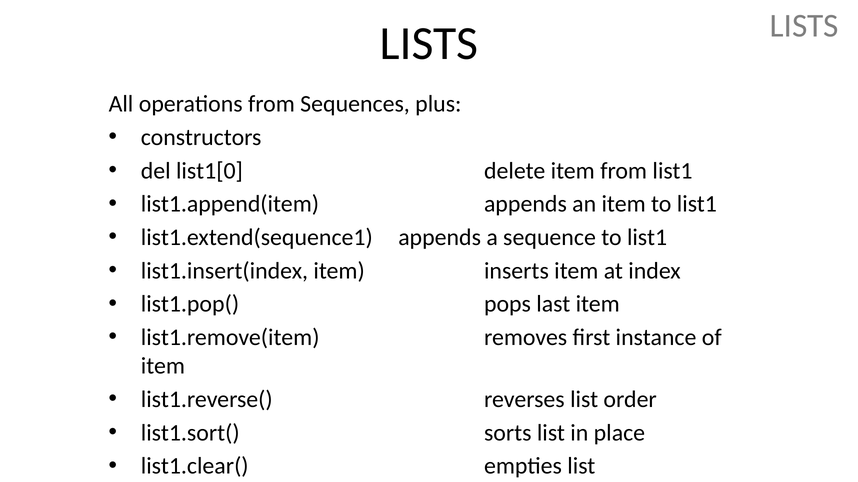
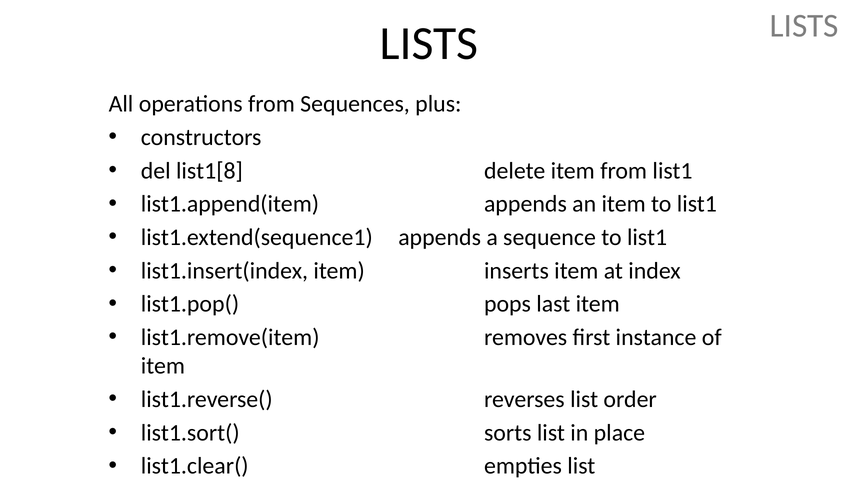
list1[0: list1[0 -> list1[8
